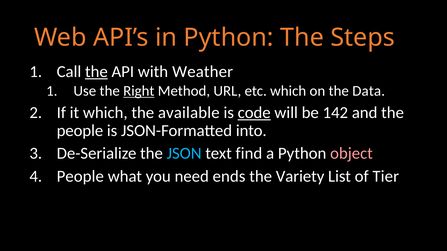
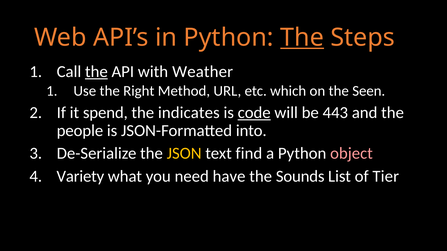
The at (302, 38) underline: none -> present
Right underline: present -> none
Data: Data -> Seen
it which: which -> spend
available: available -> indicates
142: 142 -> 443
JSON colour: light blue -> yellow
People at (80, 176): People -> Variety
ends: ends -> have
Variety: Variety -> Sounds
